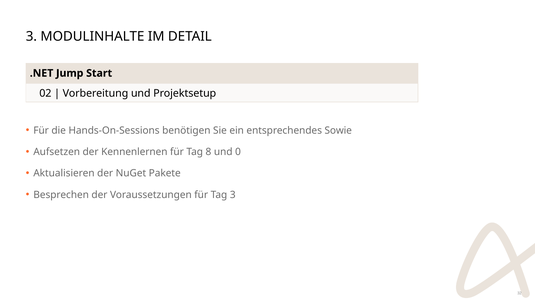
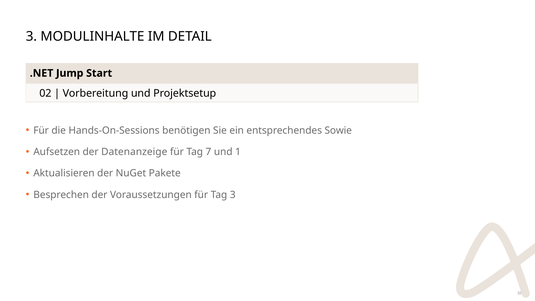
Kennenlernen: Kennenlernen -> Datenanzeige
8: 8 -> 7
0: 0 -> 1
